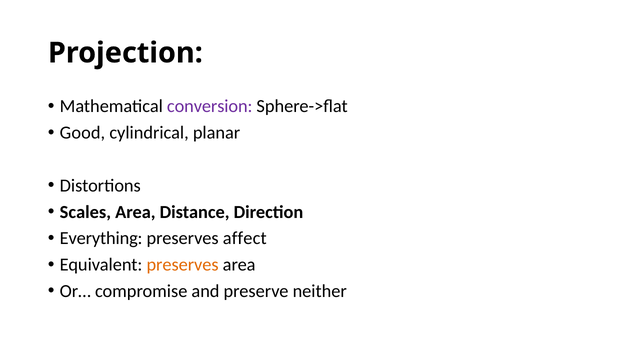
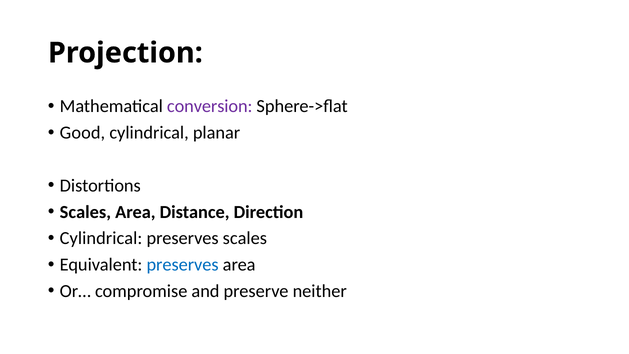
Everything at (101, 238): Everything -> Cylindrical
preserves affect: affect -> scales
preserves at (183, 265) colour: orange -> blue
